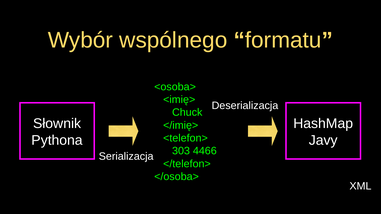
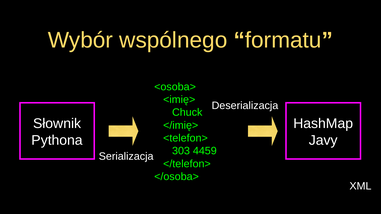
4466: 4466 -> 4459
